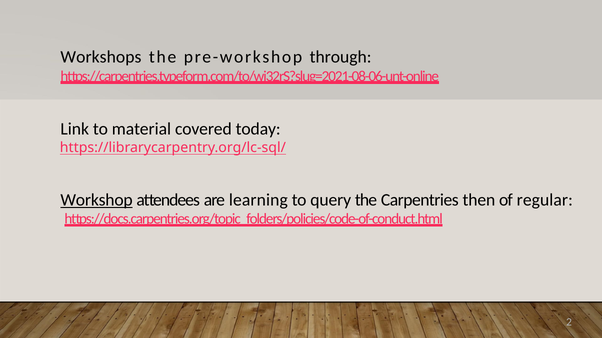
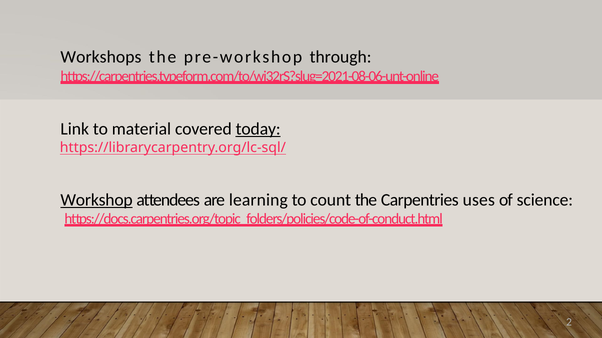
today underline: none -> present
query: query -> count
then: then -> uses
regular: regular -> science
